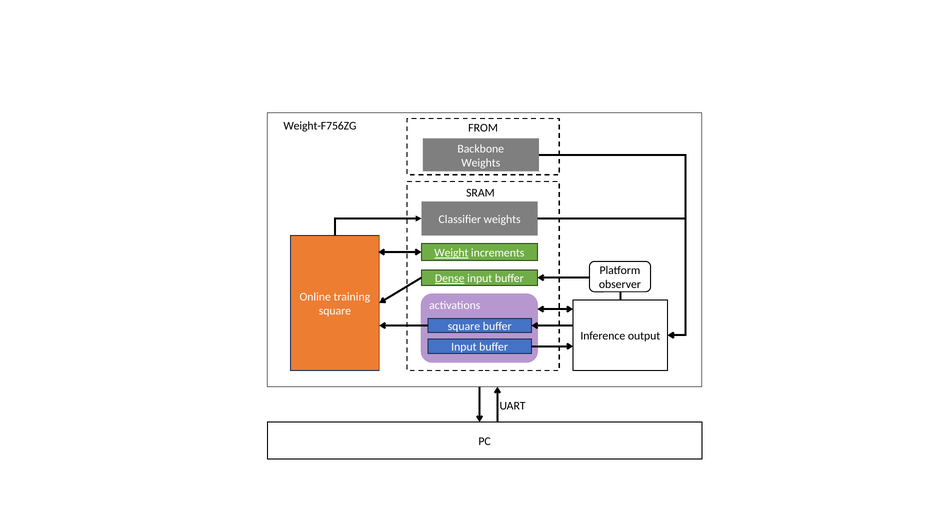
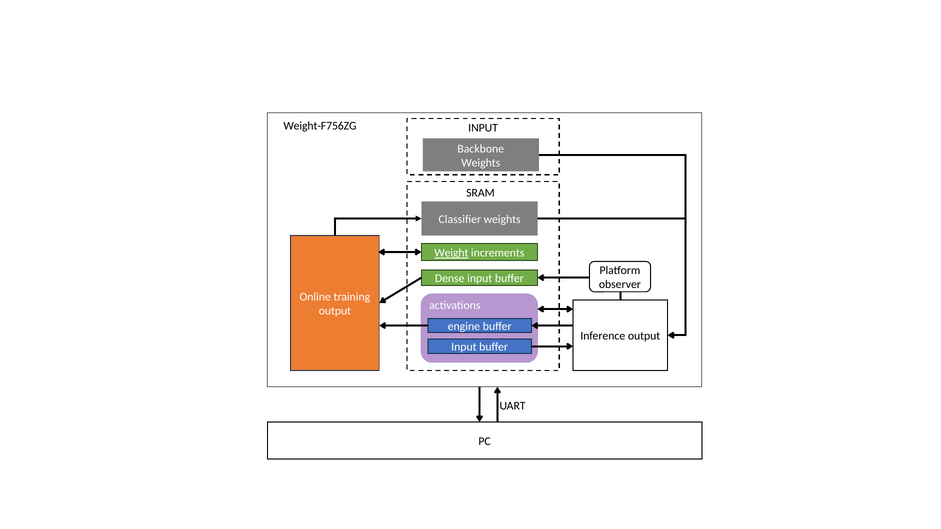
FROM at (483, 128): FROM -> INPUT
Dense underline: present -> none
square at (335, 311): square -> output
square at (464, 327): square -> engine
